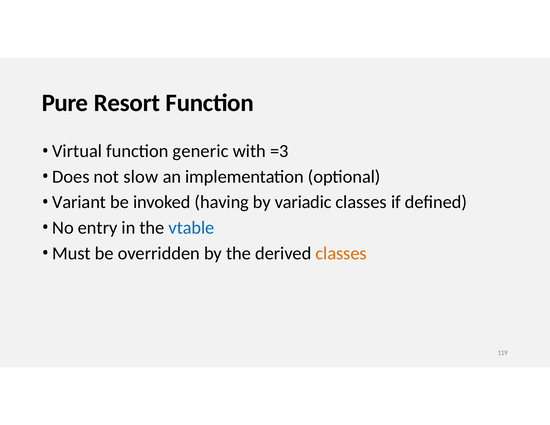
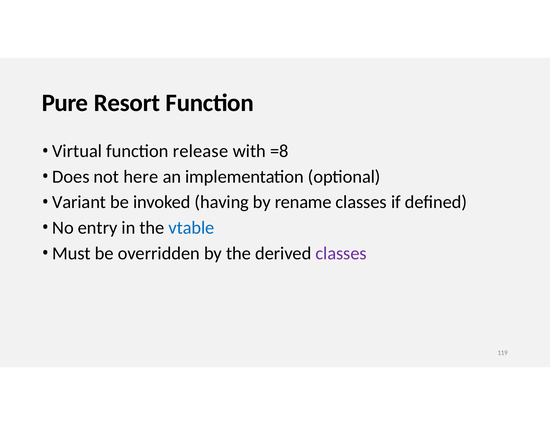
generic: generic -> release
=3: =3 -> =8
slow: slow -> here
variadic: variadic -> rename
classes at (341, 253) colour: orange -> purple
